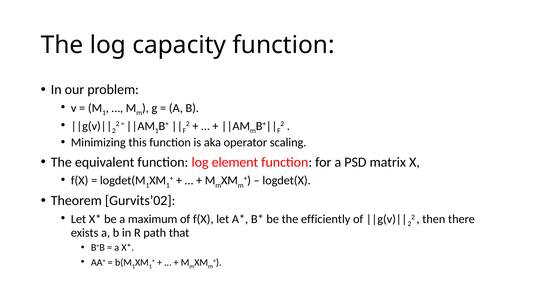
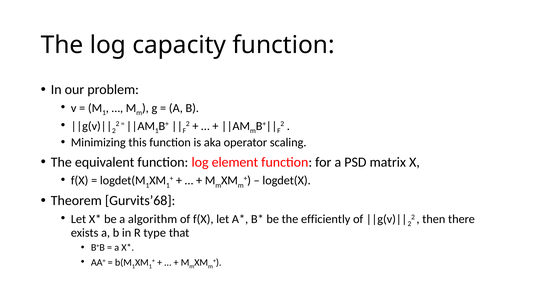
Gurvits’02: Gurvits’02 -> Gurvits’68
maximum: maximum -> algorithm
path: path -> type
